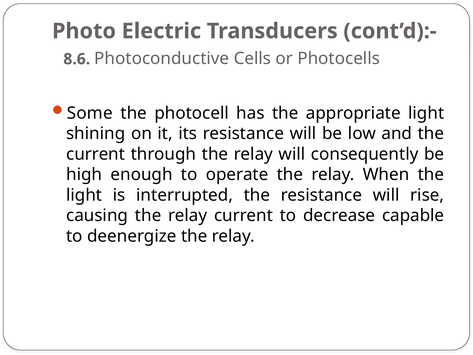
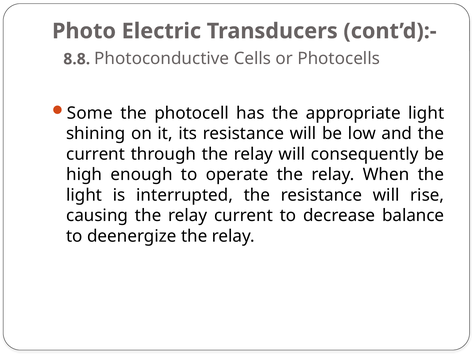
8.6: 8.6 -> 8.8
capable: capable -> balance
